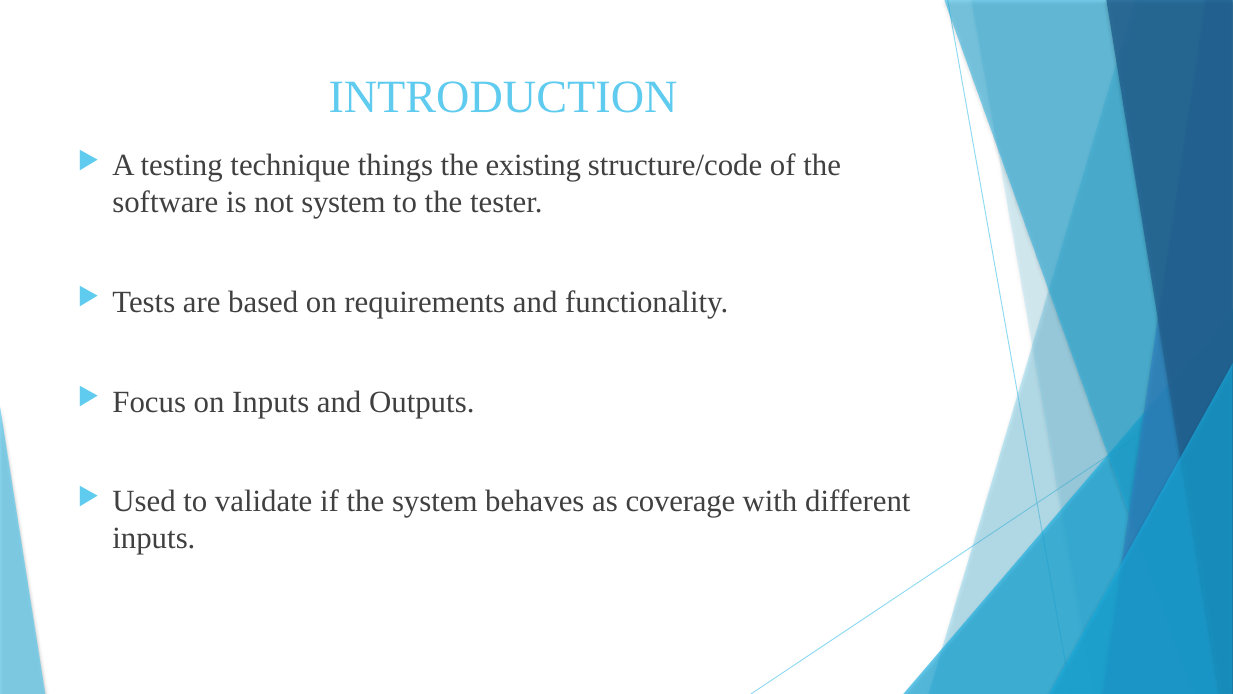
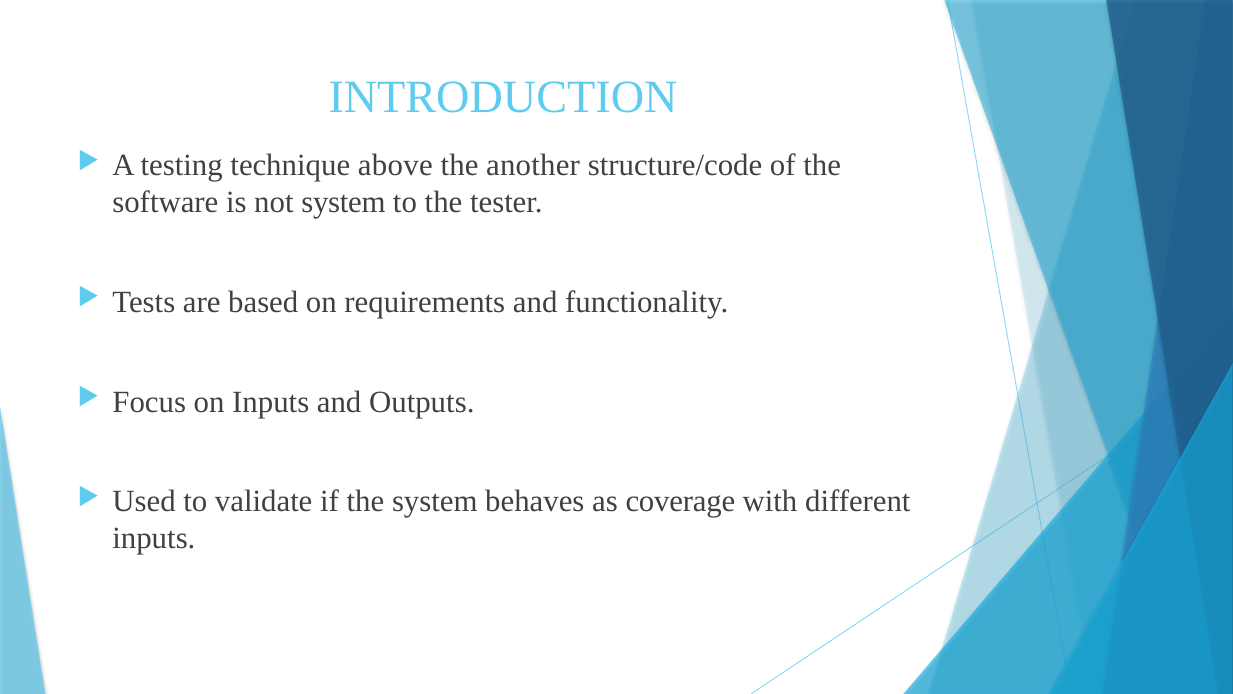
things: things -> above
existing: existing -> another
